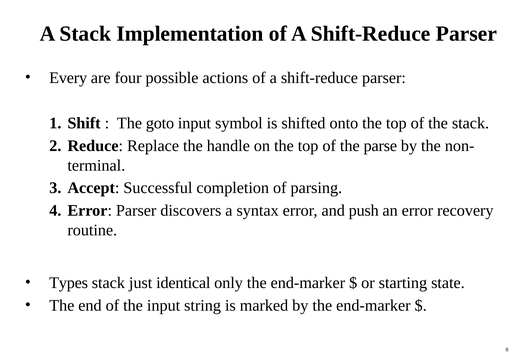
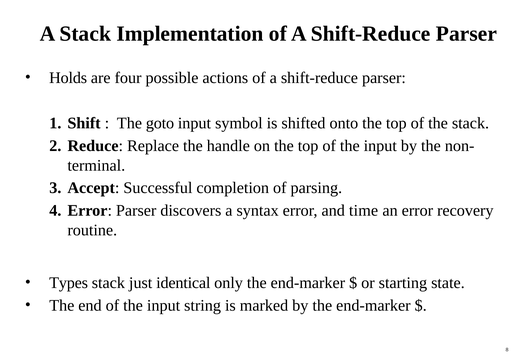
Every: Every -> Holds
top of the parse: parse -> input
push: push -> time
